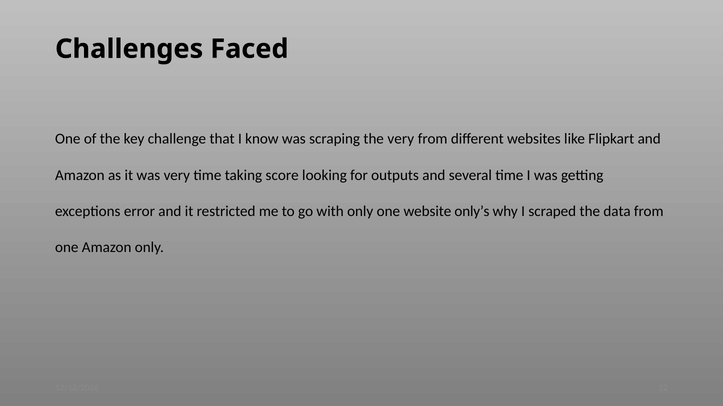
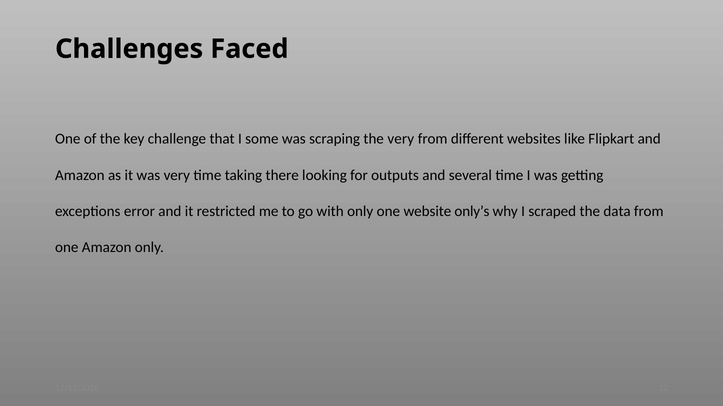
know: know -> some
score: score -> there
